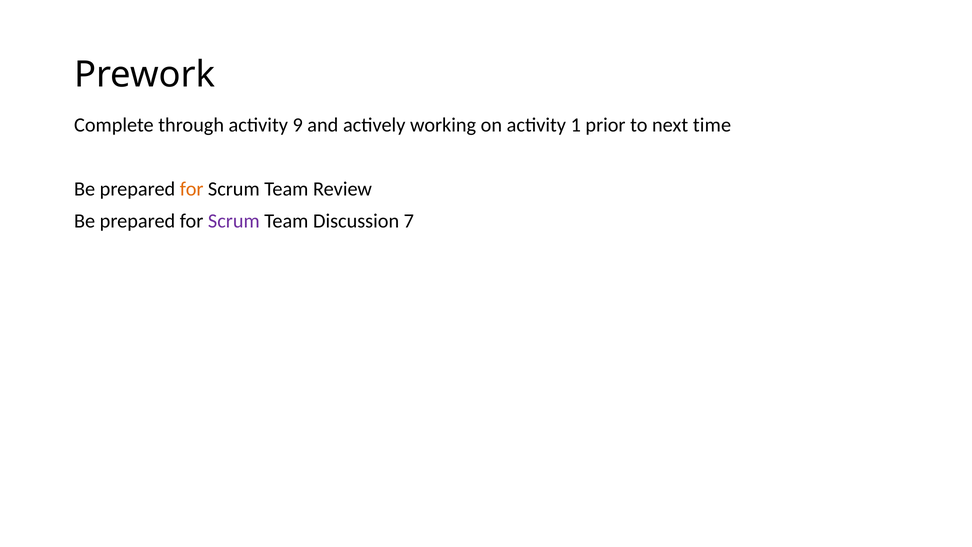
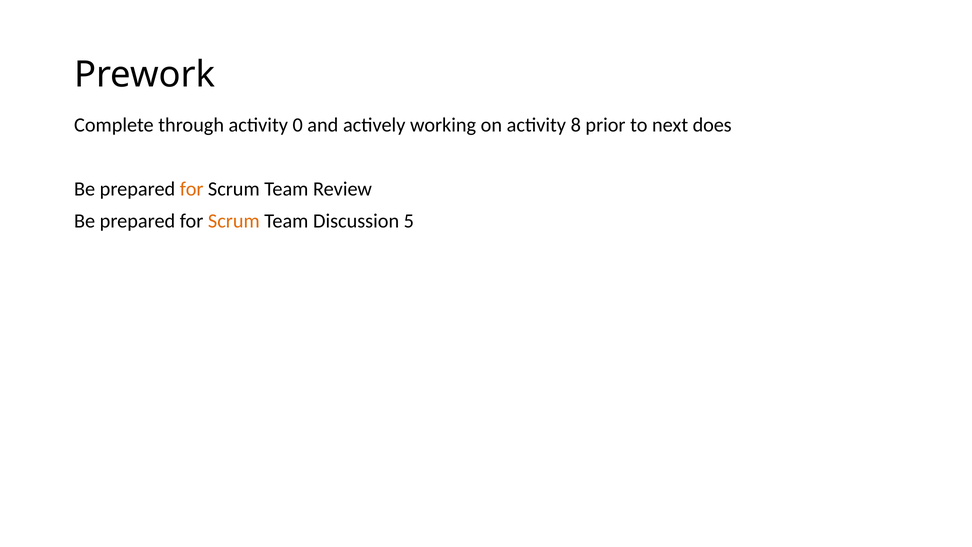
9: 9 -> 0
1: 1 -> 8
time: time -> does
Scrum at (234, 221) colour: purple -> orange
7: 7 -> 5
